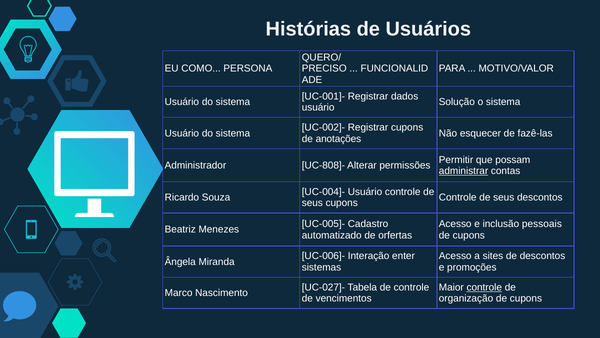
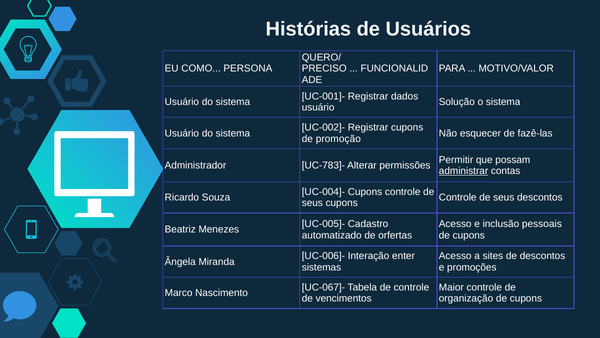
anotações: anotações -> promoção
UC-808]-: UC-808]- -> UC-783]-
UC-004]- Usuário: Usuário -> Cupons
UC-027]-: UC-027]- -> UC-067]-
controle at (484, 287) underline: present -> none
